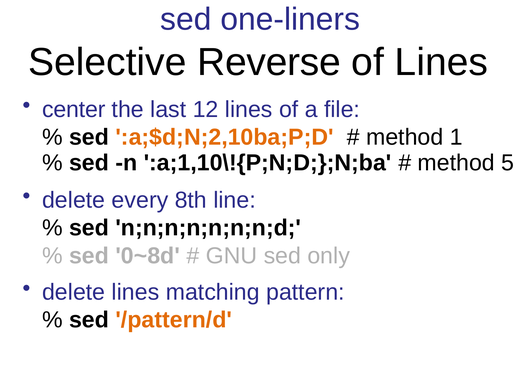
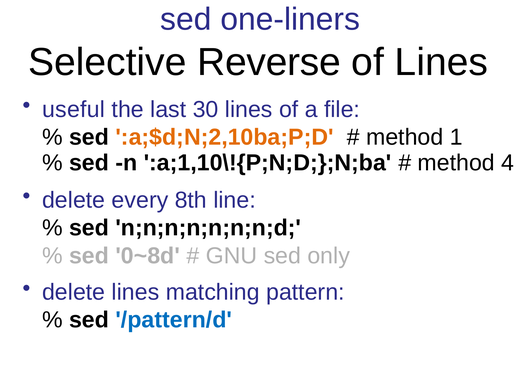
center: center -> useful
12: 12 -> 30
5: 5 -> 4
/pattern/d colour: orange -> blue
